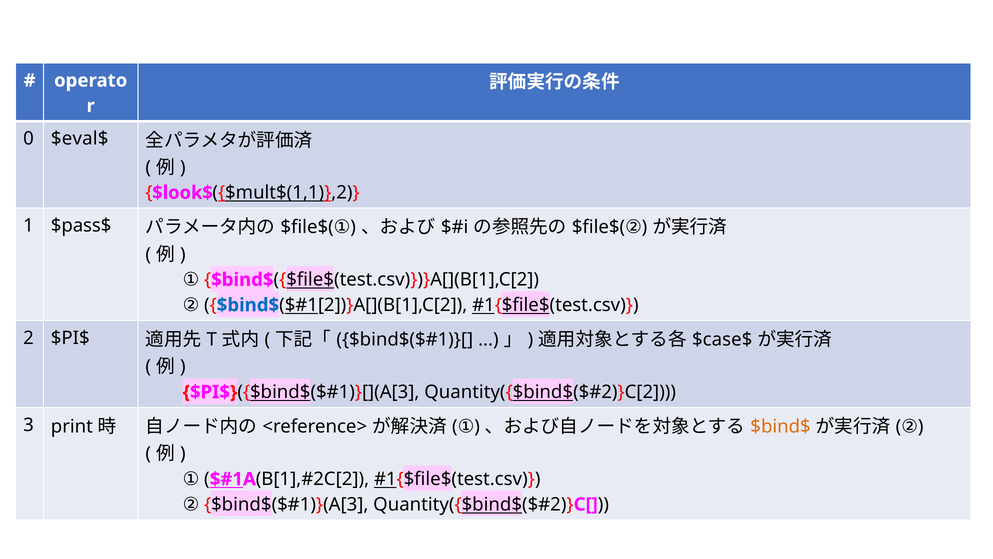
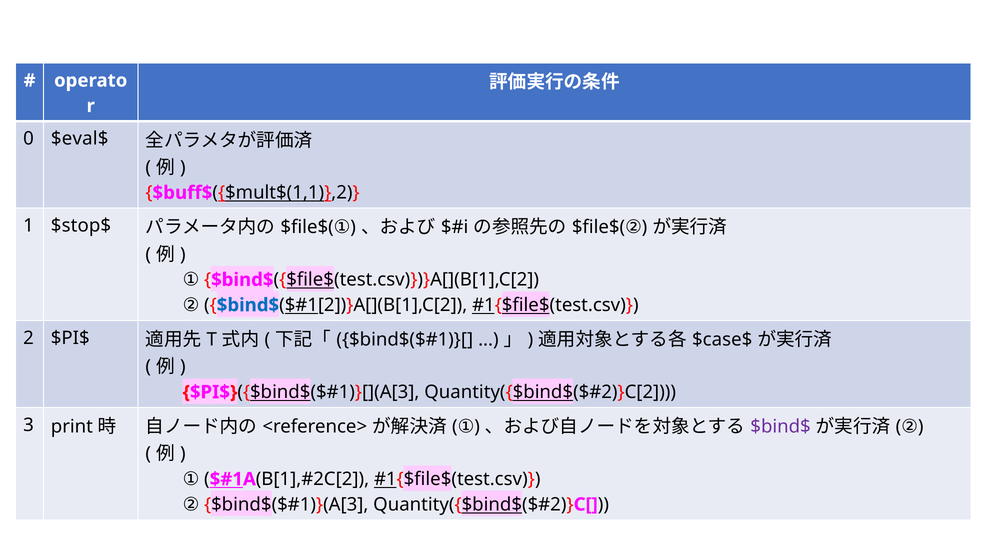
$look$: $look$ -> $buff$
$pass$: $pass$ -> $stop$
$bind$ at (781, 426) colour: orange -> purple
